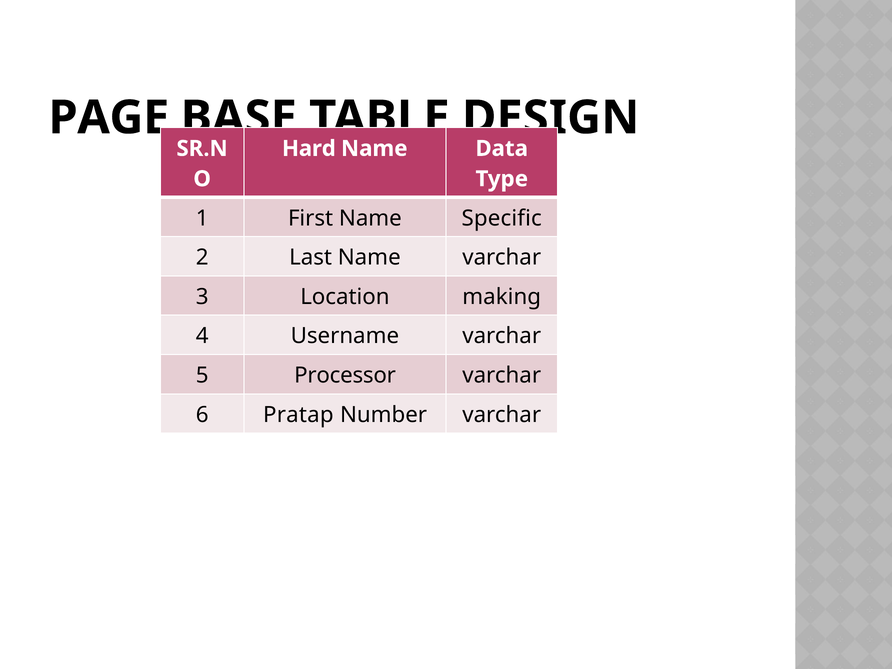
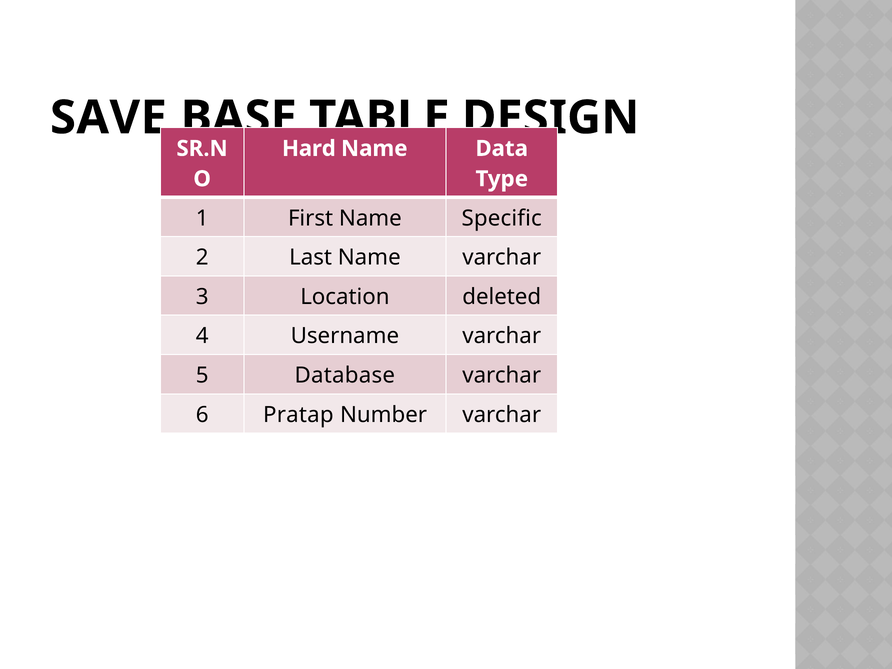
PAGE: PAGE -> SAVE
making: making -> deleted
Processor: Processor -> Database
